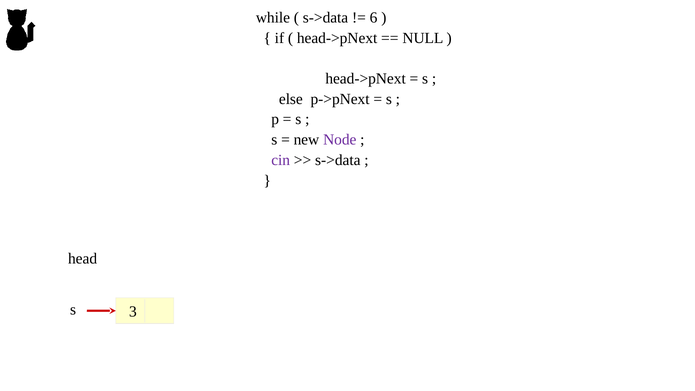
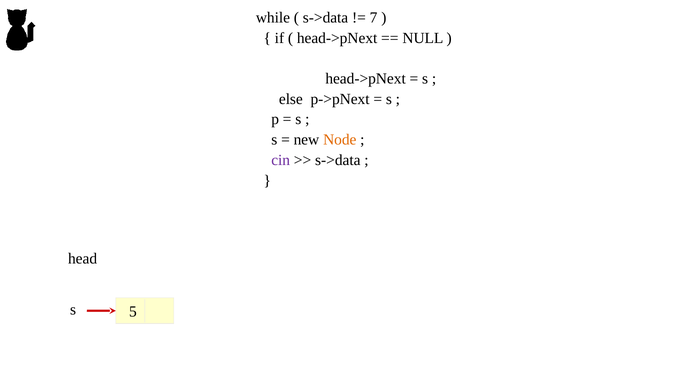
6: 6 -> 7
Node colour: purple -> orange
3: 3 -> 5
